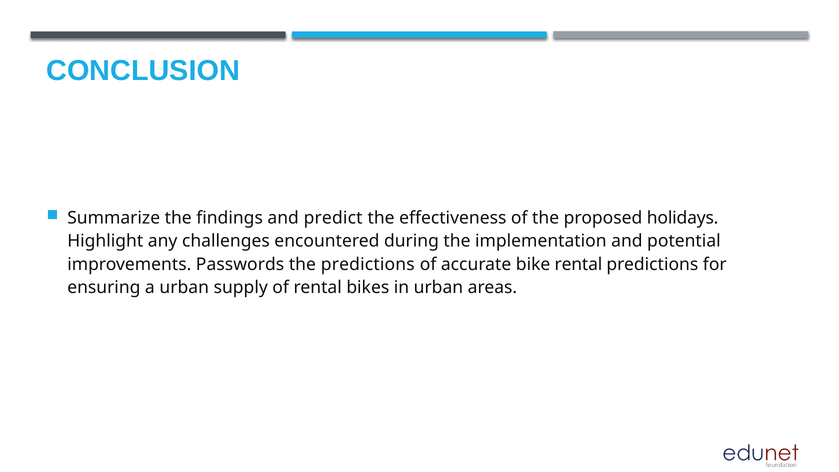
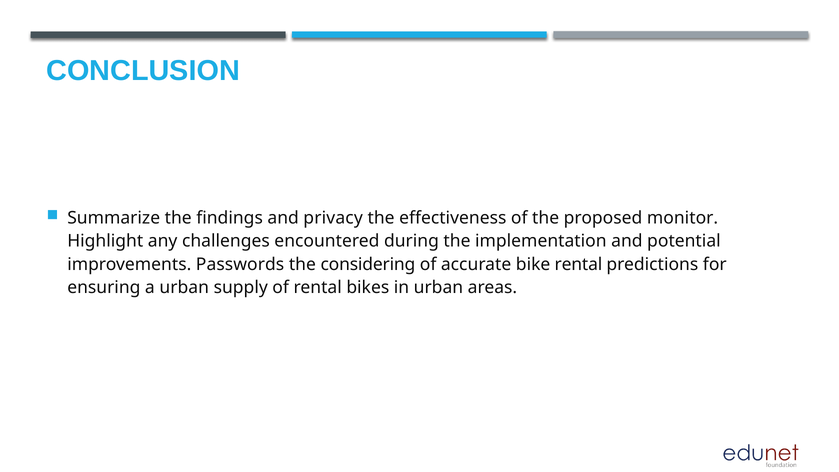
predict: predict -> privacy
holidays: holidays -> monitor
the predictions: predictions -> considering
